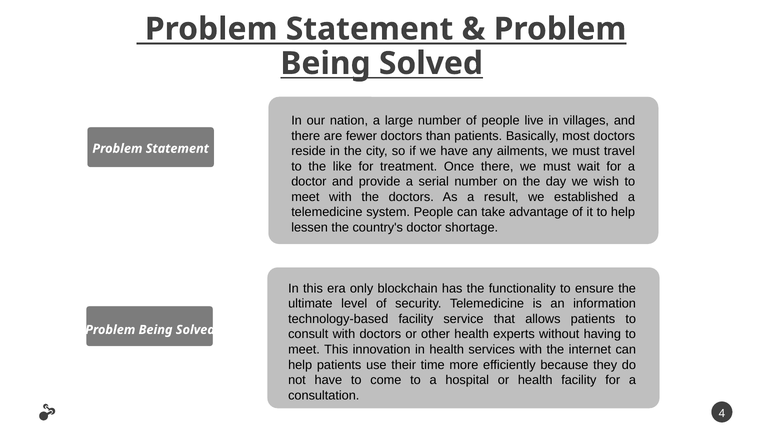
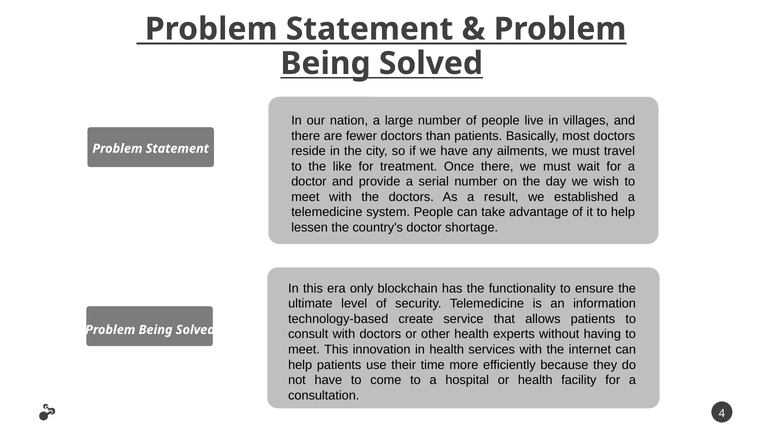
technology-based facility: facility -> create
